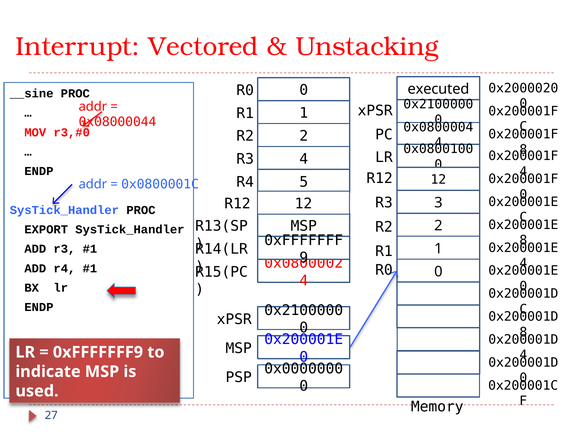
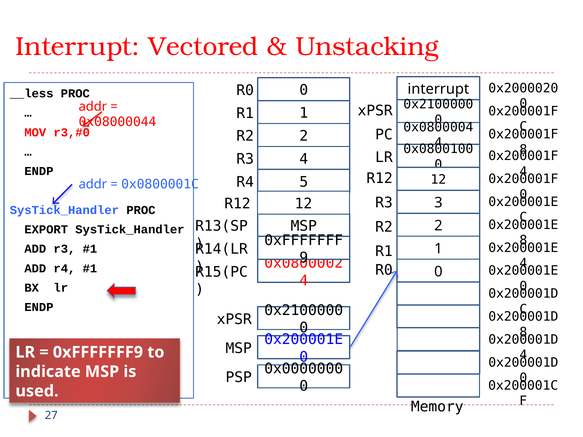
executed at (438, 89): executed -> interrupt
__sine: __sine -> __less
